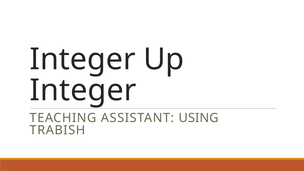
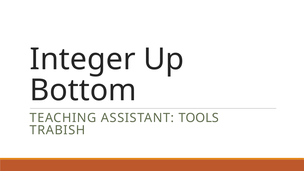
Integer at (83, 90): Integer -> Bottom
USING: USING -> TOOLS
